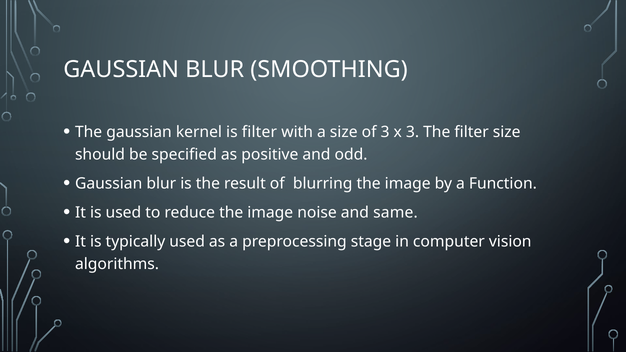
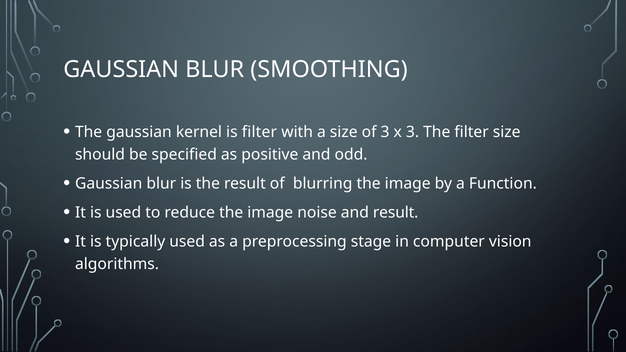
and same: same -> result
